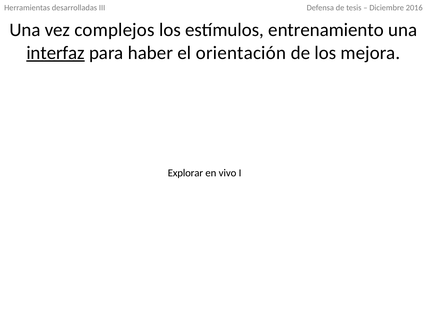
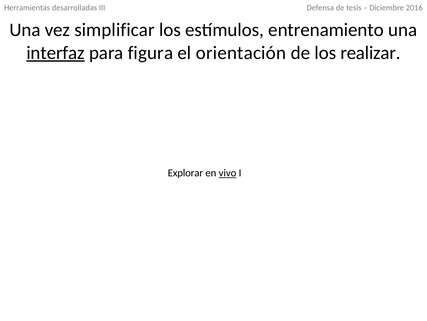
complejos: complejos -> simplificar
haber: haber -> figura
mejora: mejora -> realizar
vivo underline: none -> present
